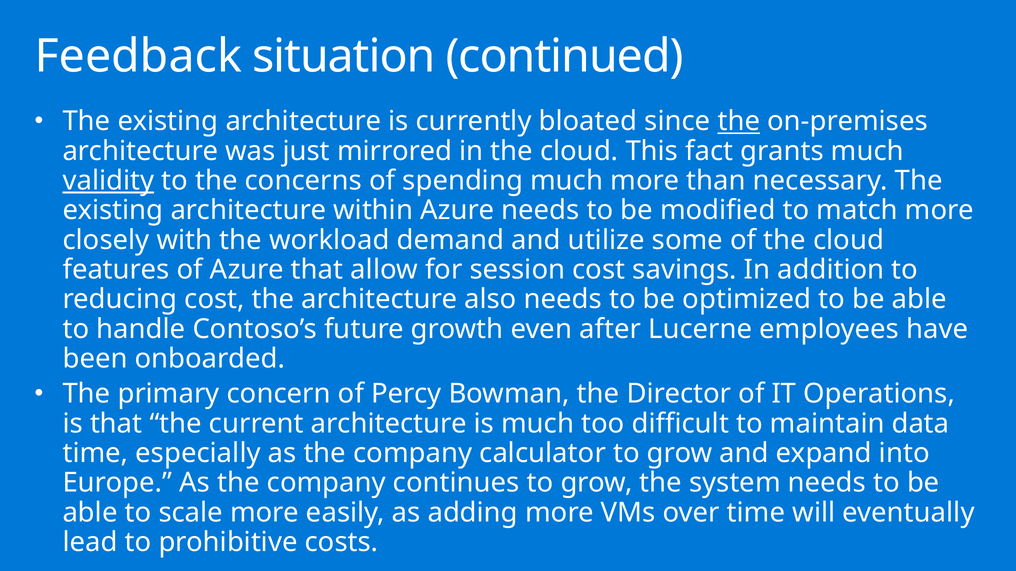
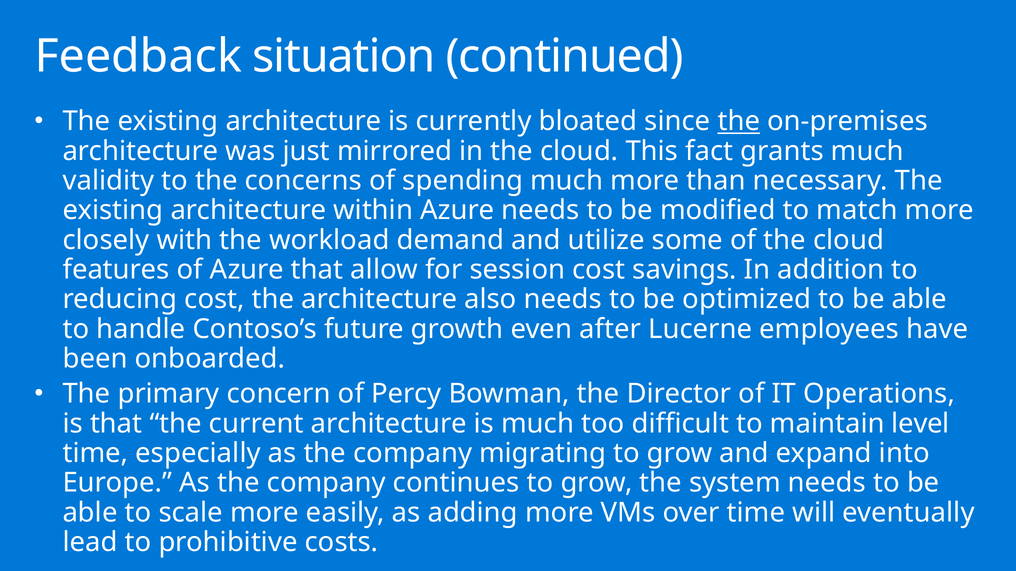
validity underline: present -> none
data: data -> level
calculator: calculator -> migrating
